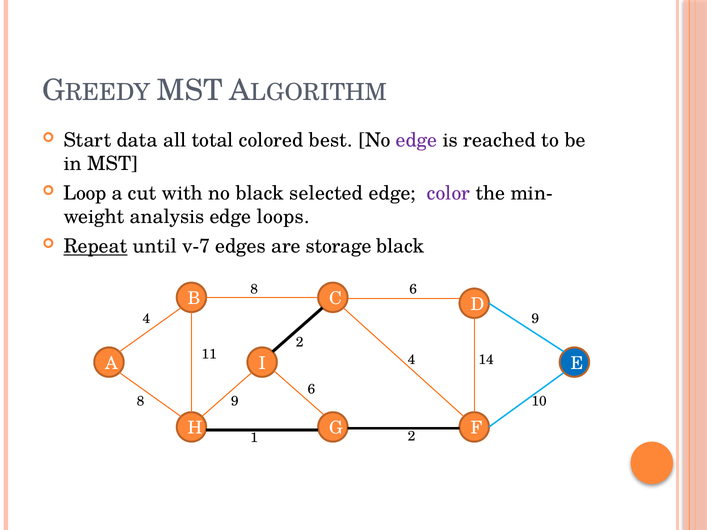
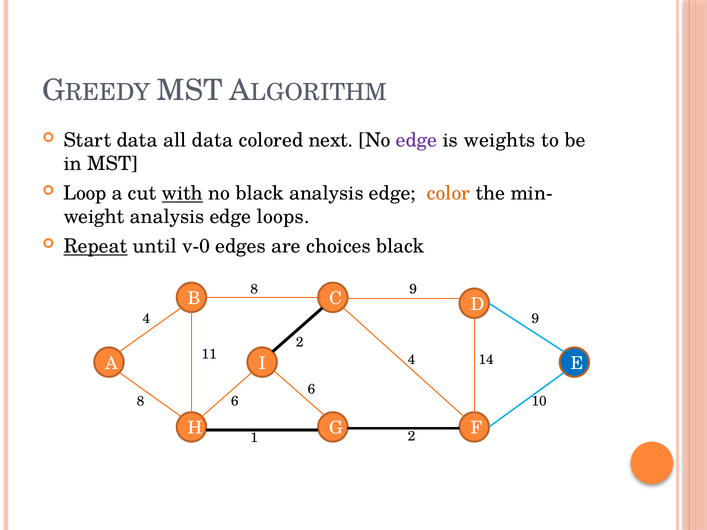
all total: total -> data
best: best -> next
reached: reached -> weights
with underline: none -> present
black selected: selected -> analysis
color colour: purple -> orange
v-7: v-7 -> v-0
storage: storage -> choices
8 6: 6 -> 9
8 9: 9 -> 6
